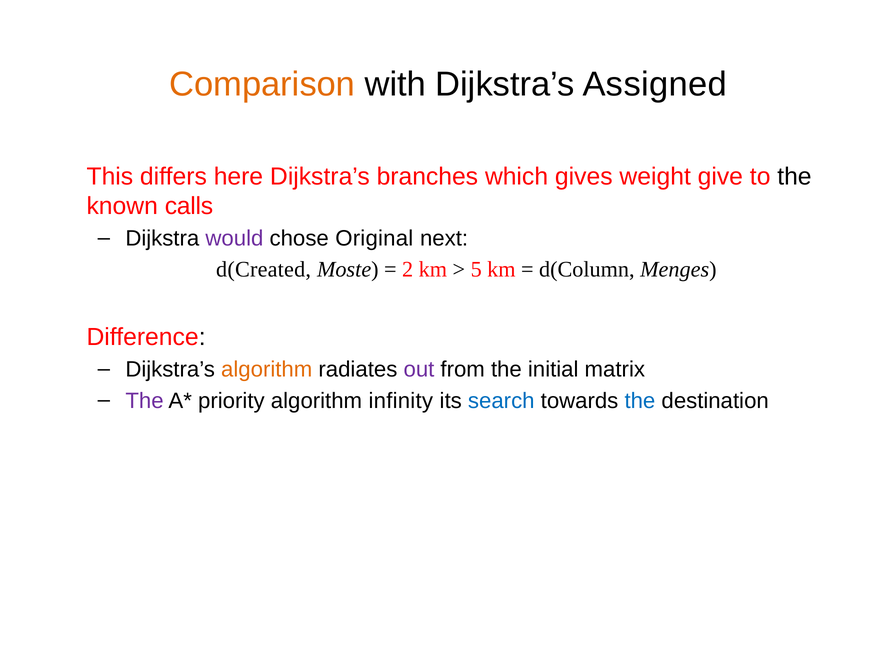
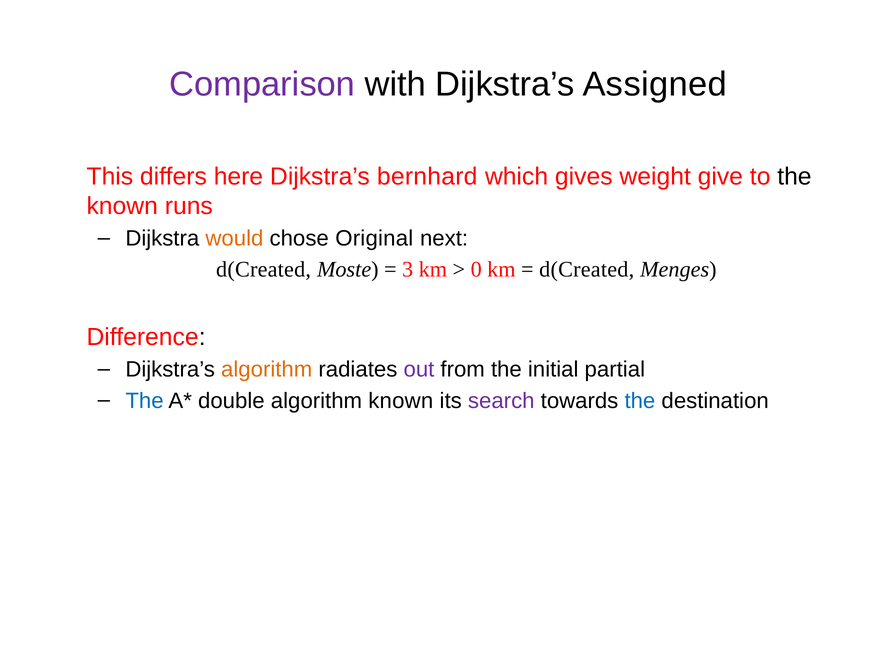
Comparison colour: orange -> purple
branches: branches -> bernhard
calls: calls -> runs
would colour: purple -> orange
2: 2 -> 3
5: 5 -> 0
d(Column at (587, 269): d(Column -> d(Created
matrix: matrix -> partial
The at (145, 401) colour: purple -> blue
priority: priority -> double
algorithm infinity: infinity -> known
search colour: blue -> purple
